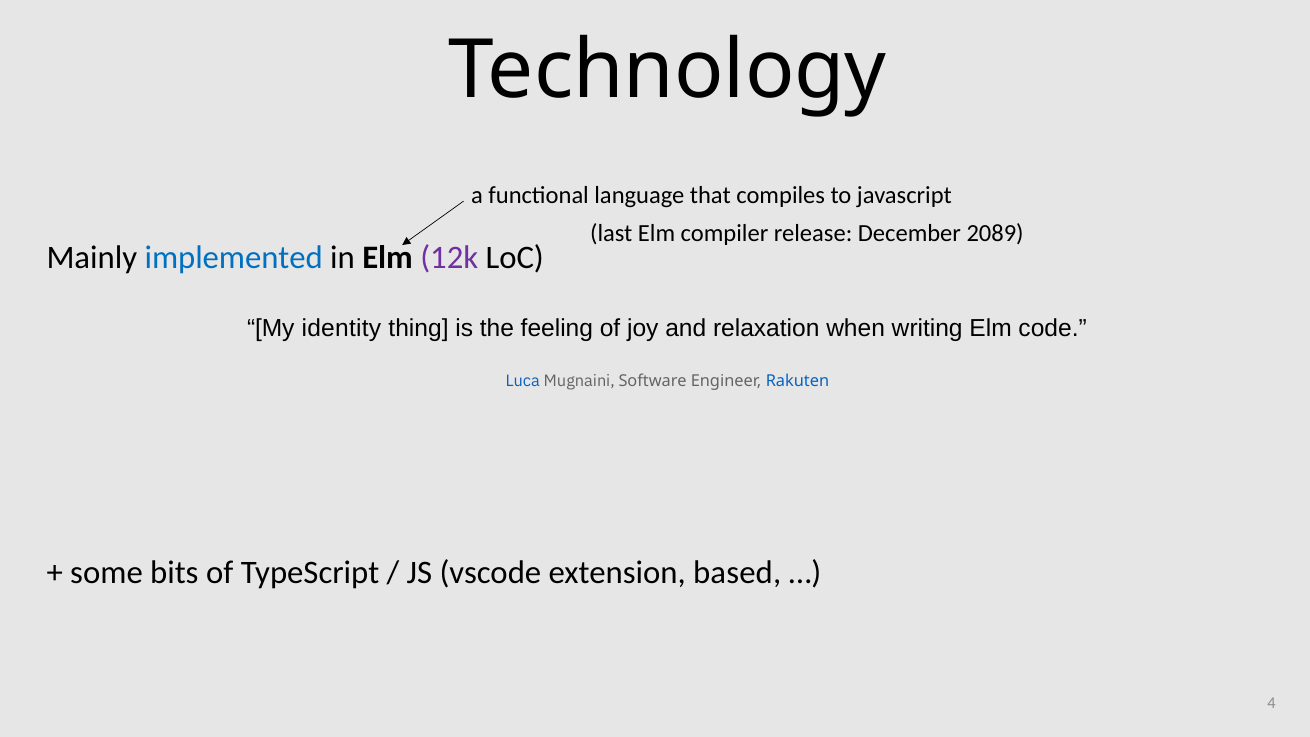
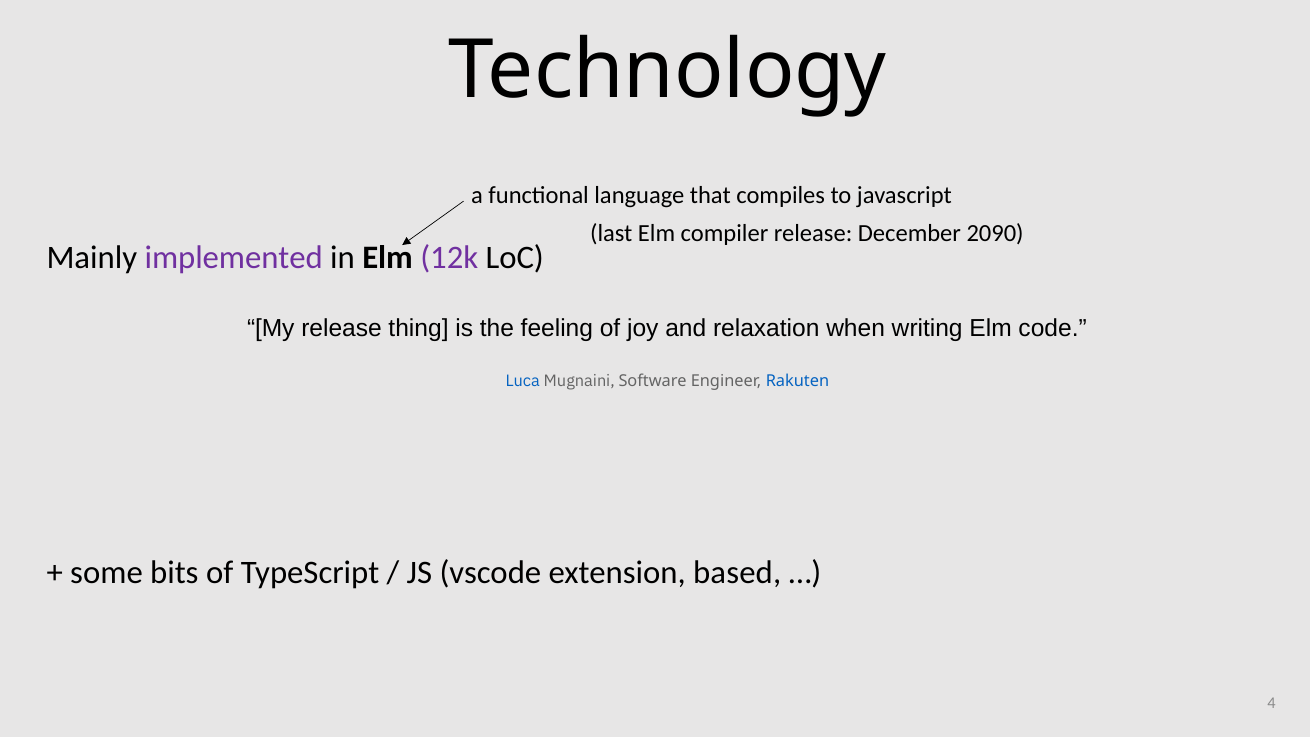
2089: 2089 -> 2090
implemented colour: blue -> purple
My identity: identity -> release
